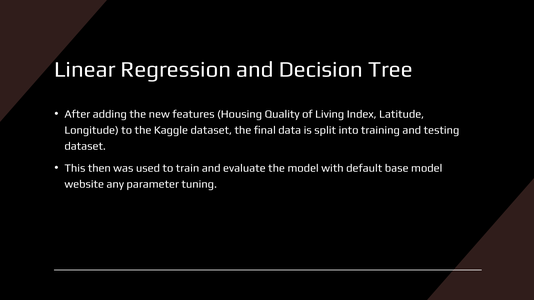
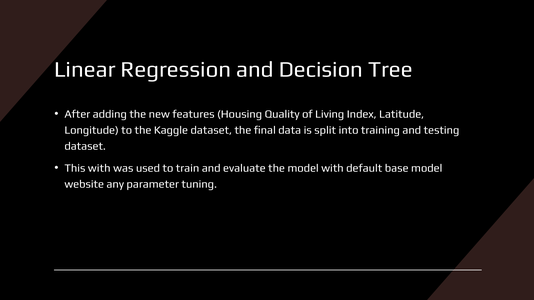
This then: then -> with
